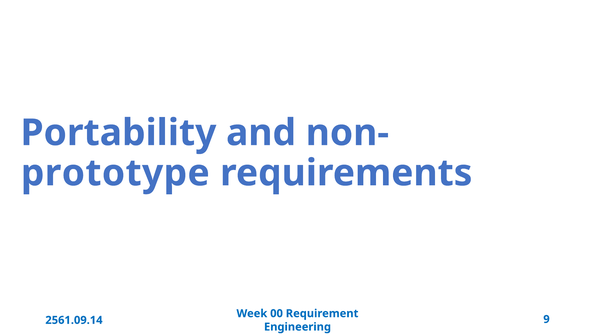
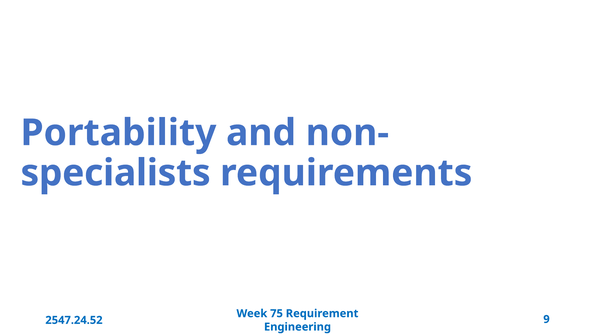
prototype: prototype -> specialists
00: 00 -> 75
2561.09.14: 2561.09.14 -> 2547.24.52
